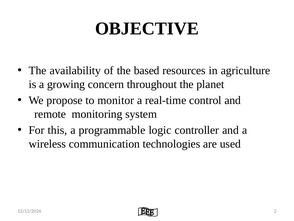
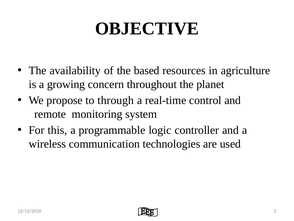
monitor: monitor -> through
